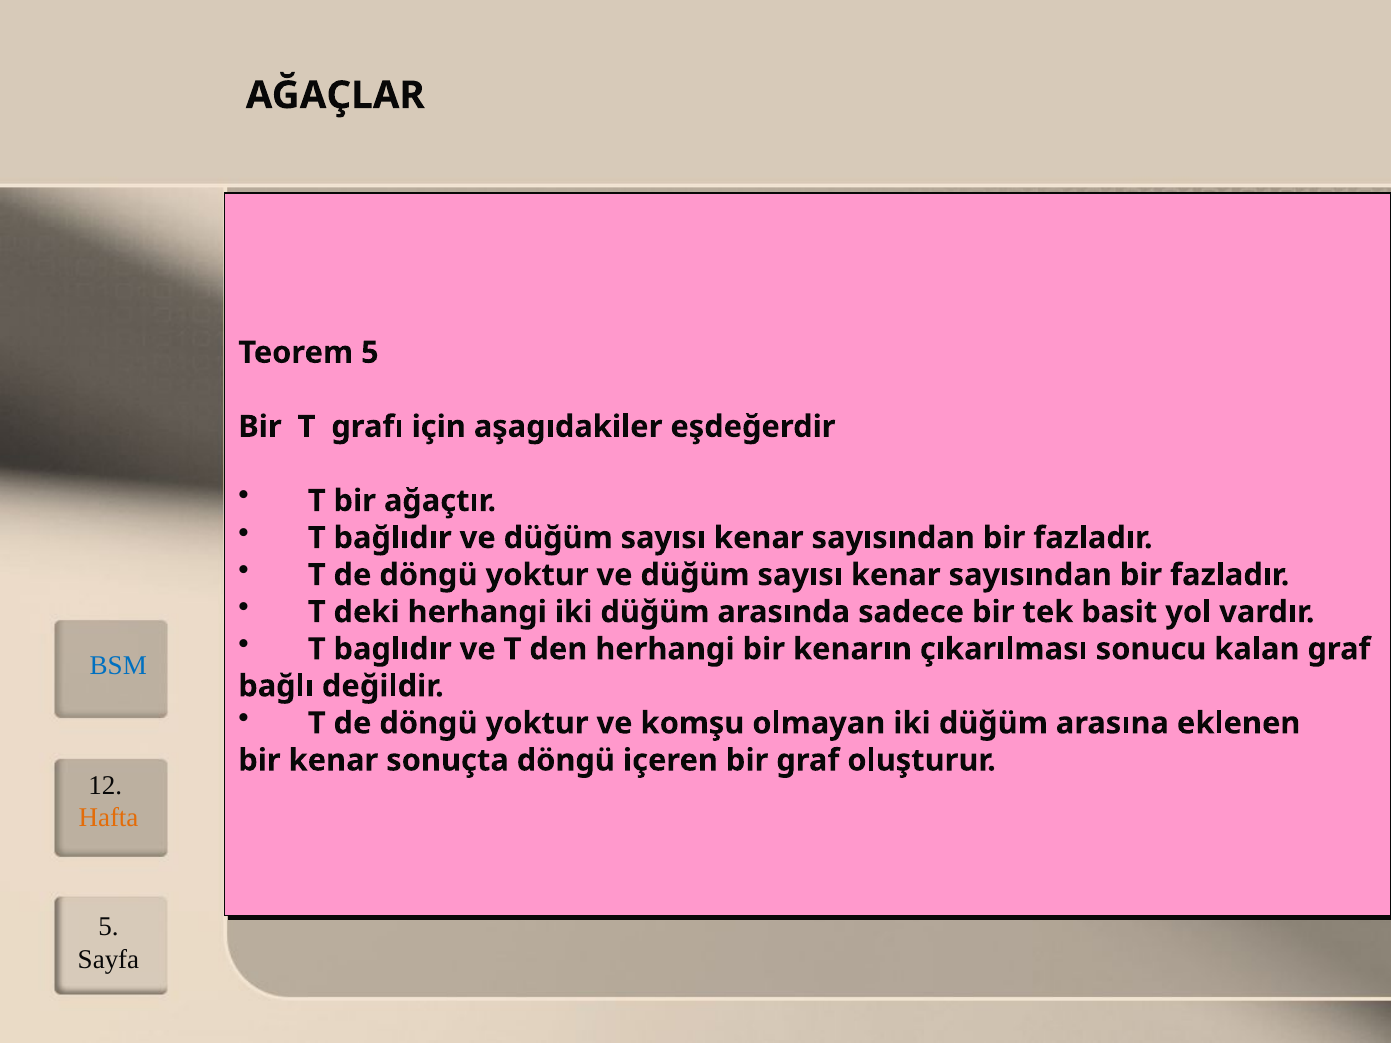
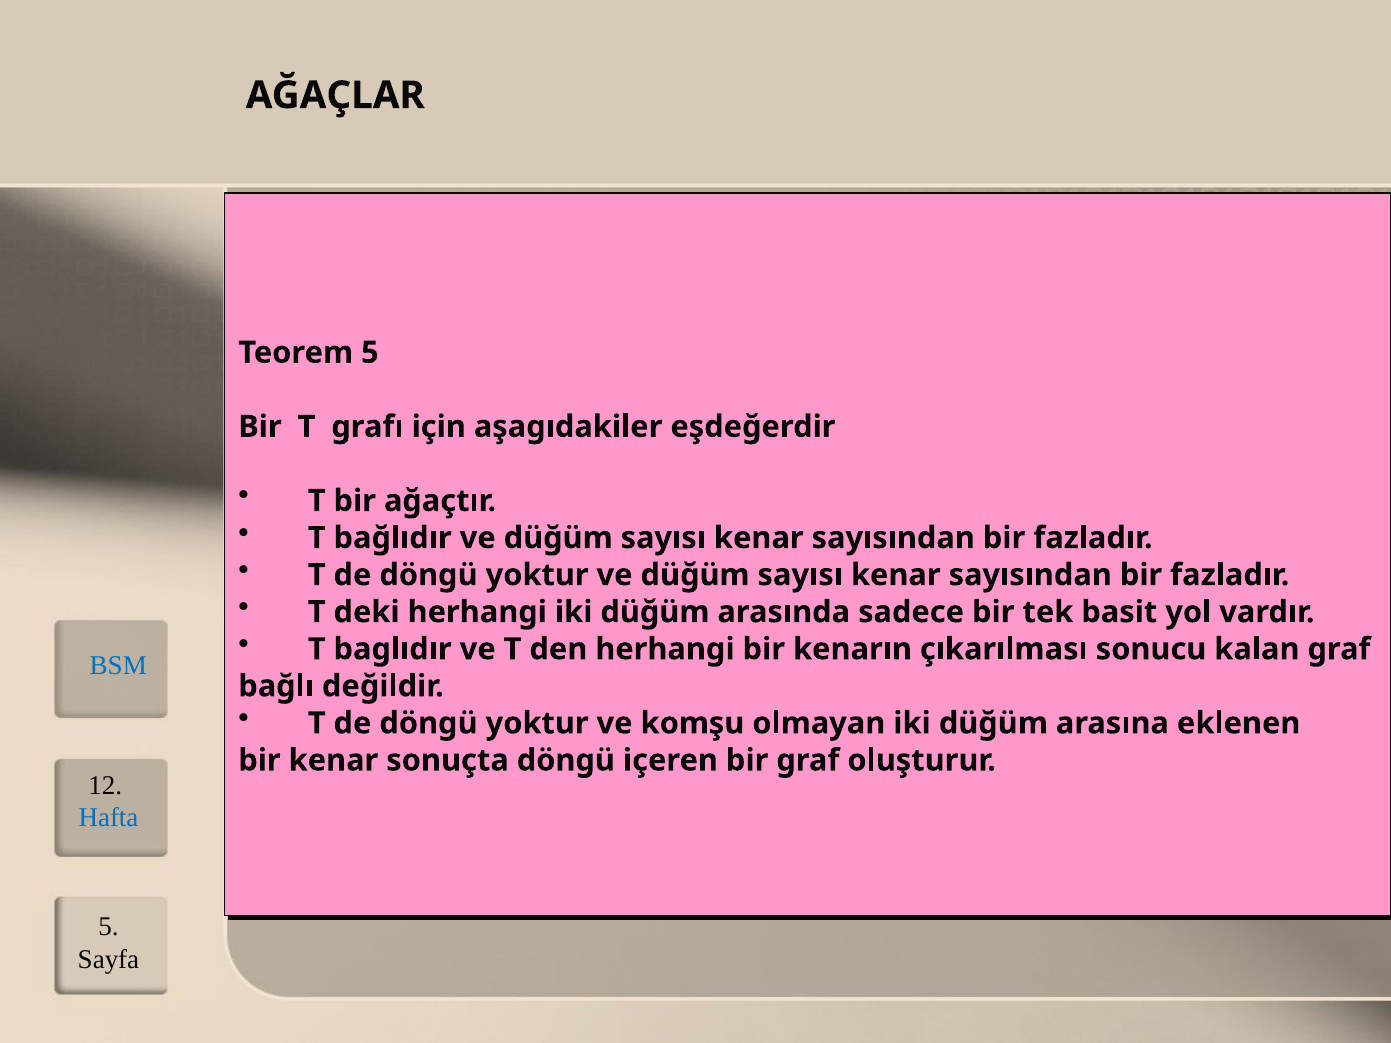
Hafta colour: orange -> blue
